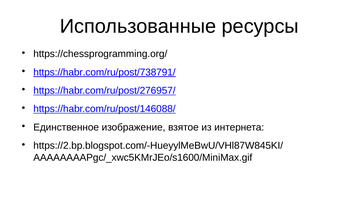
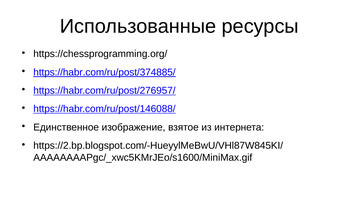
https://habr.com/ru/post/738791/: https://habr.com/ru/post/738791/ -> https://habr.com/ru/post/374885/
